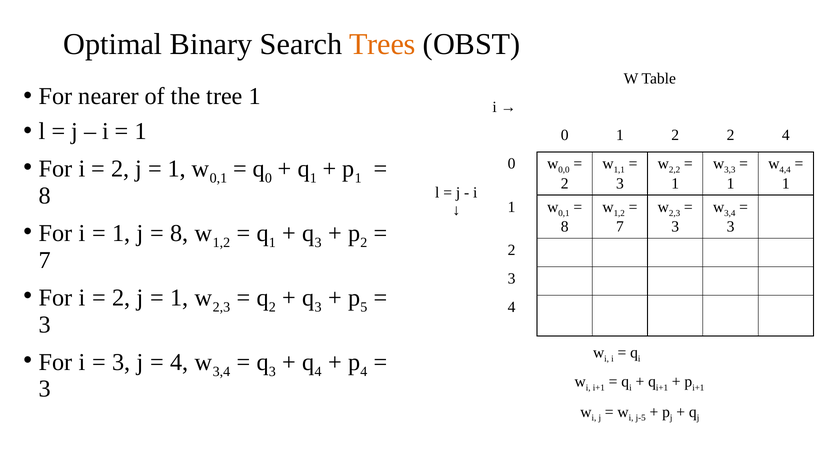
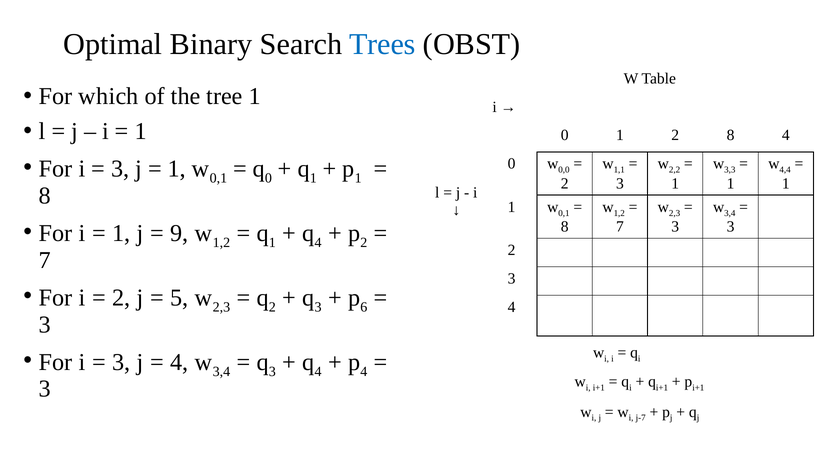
Trees colour: orange -> blue
nearer: nearer -> which
2 2: 2 -> 8
2 at (120, 169): 2 -> 3
8 at (179, 233): 8 -> 9
3 at (318, 243): 3 -> 4
1 at (179, 298): 1 -> 5
5: 5 -> 6
j-5: j-5 -> j-7
